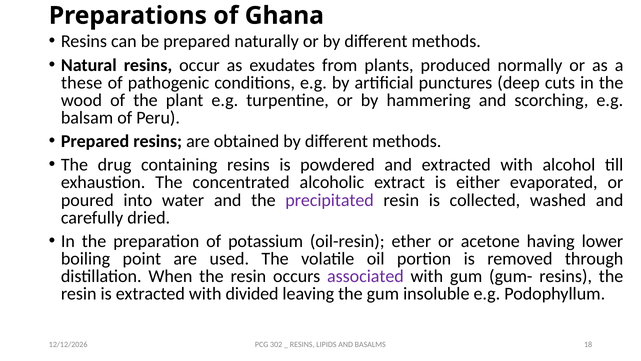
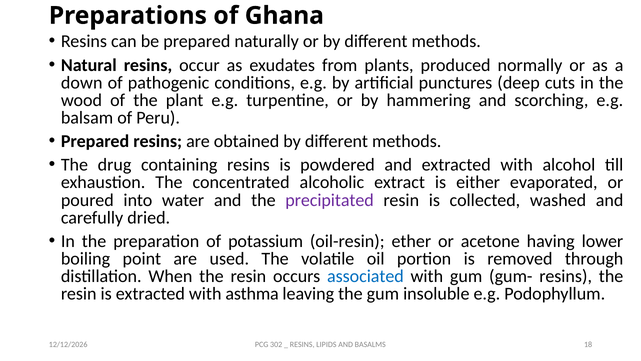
these: these -> down
associated colour: purple -> blue
divided: divided -> asthma
